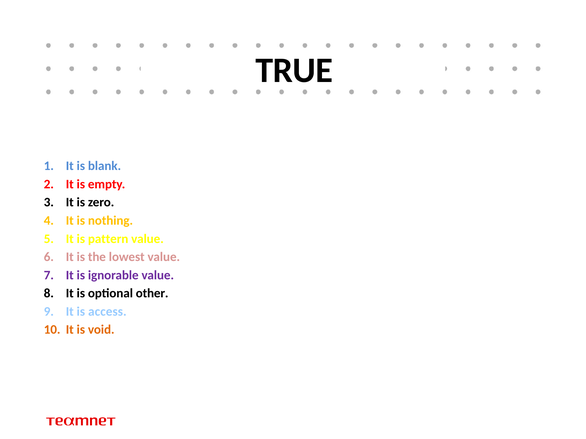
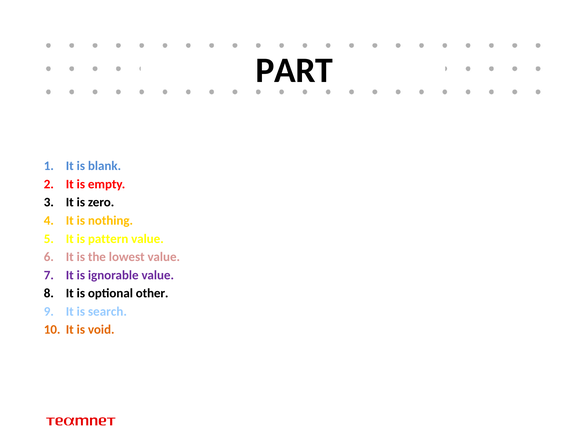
TRUE: TRUE -> PART
access: access -> search
